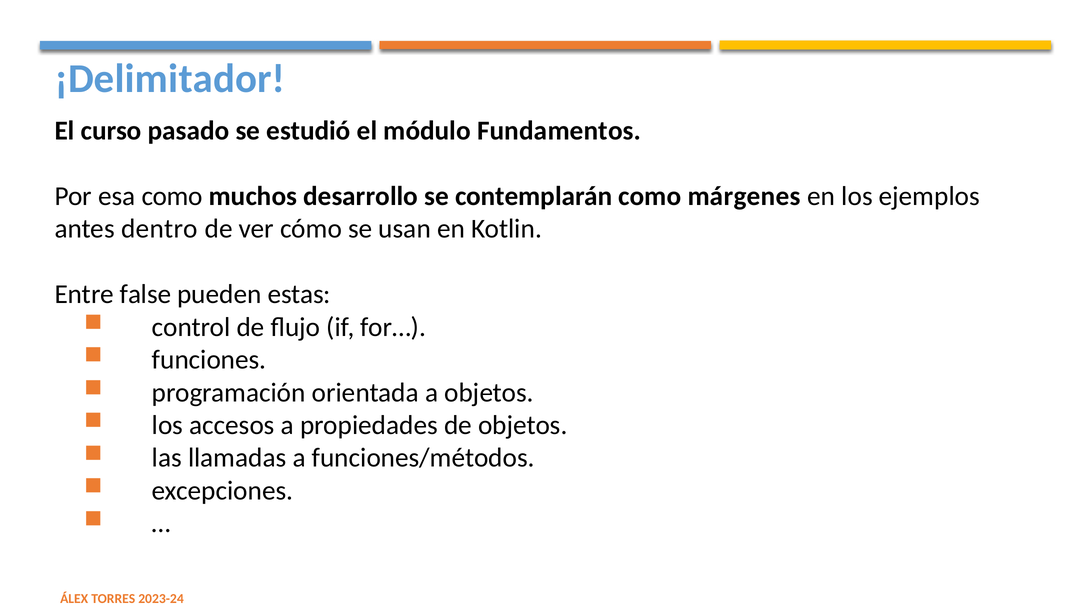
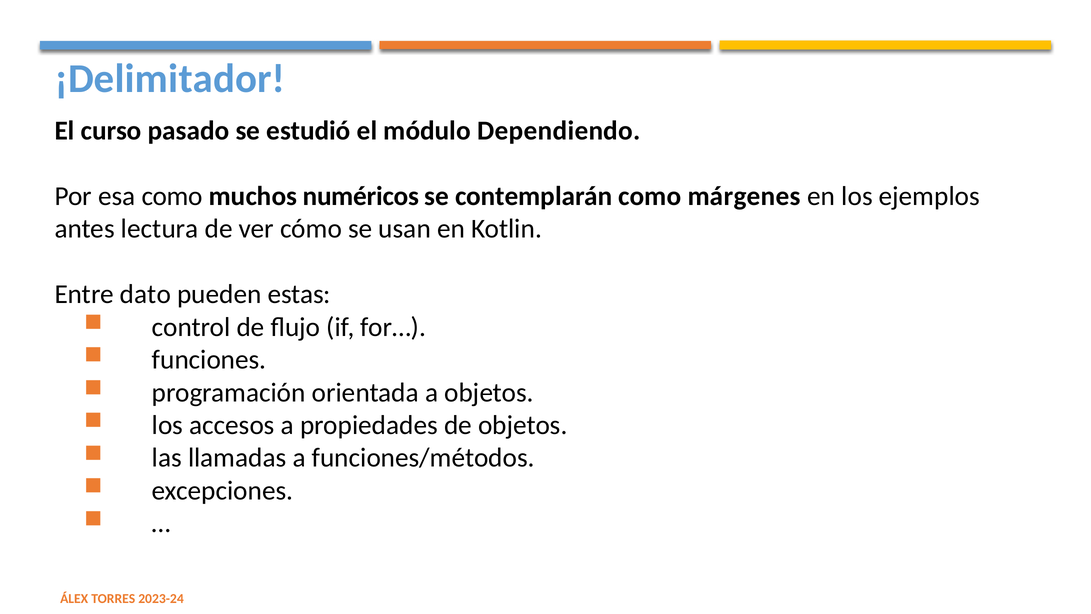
Fundamentos: Fundamentos -> Dependiendo
desarrollo: desarrollo -> numéricos
dentro: dentro -> lectura
false: false -> dato
